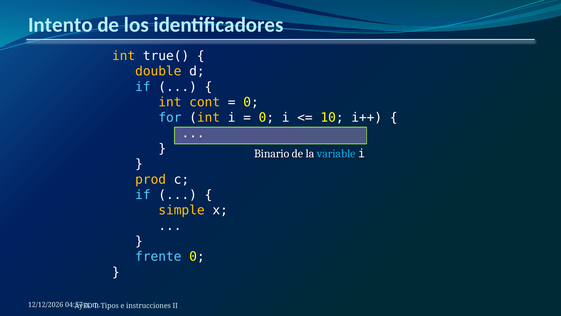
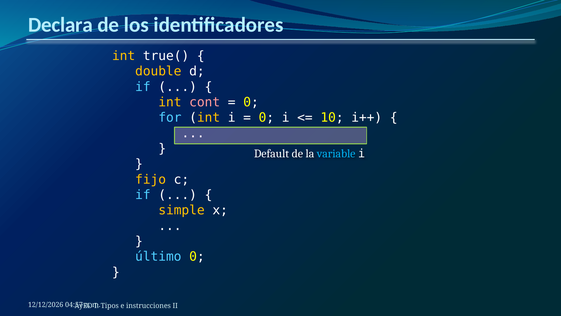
Intento: Intento -> Declara
cont colour: yellow -> pink
Binario: Binario -> Default
prod: prod -> fijo
frente: frente -> último
